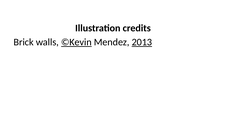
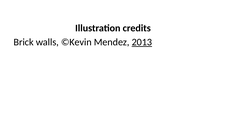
©Kevin underline: present -> none
